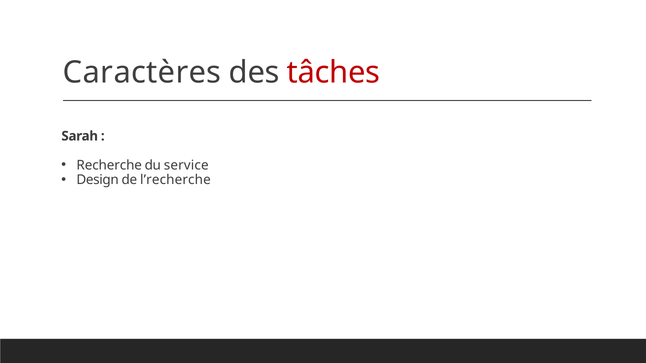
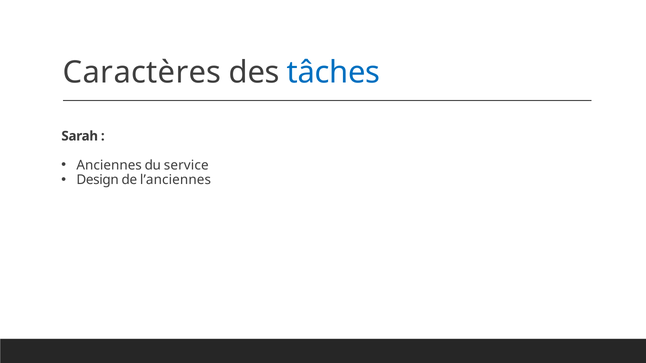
tâches colour: red -> blue
Recherche: Recherche -> Anciennes
l’recherche: l’recherche -> l’anciennes
